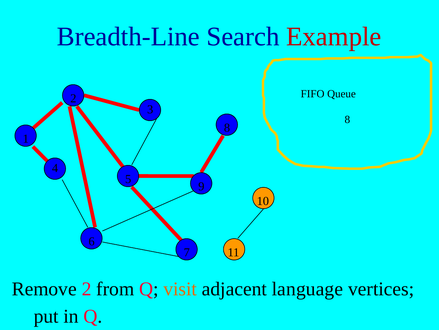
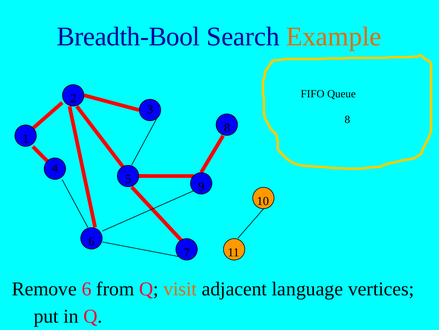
Breadth-Line: Breadth-Line -> Breadth-Bool
Example colour: red -> orange
Remove 2: 2 -> 6
